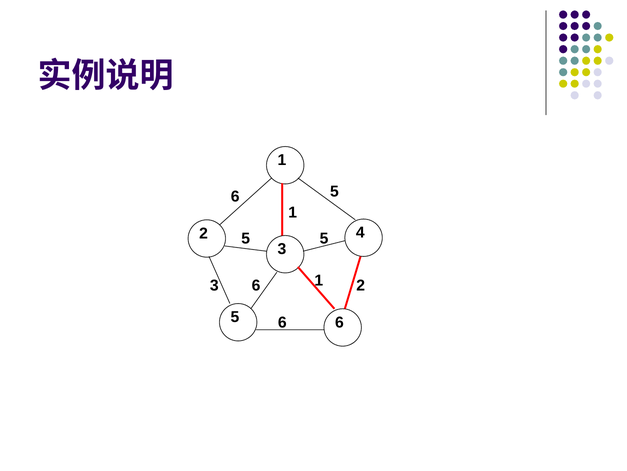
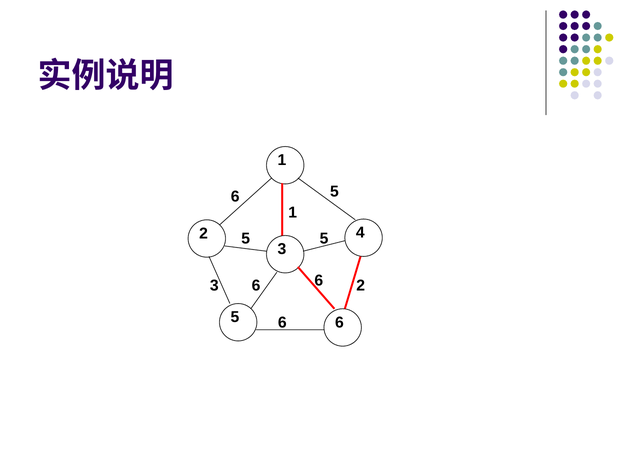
1 at (319, 280): 1 -> 6
